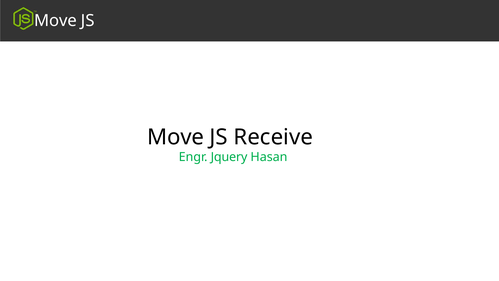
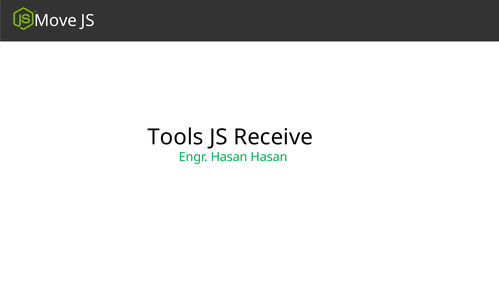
Move at (176, 137): Move -> Tools
Engr Jquery: Jquery -> Hasan
